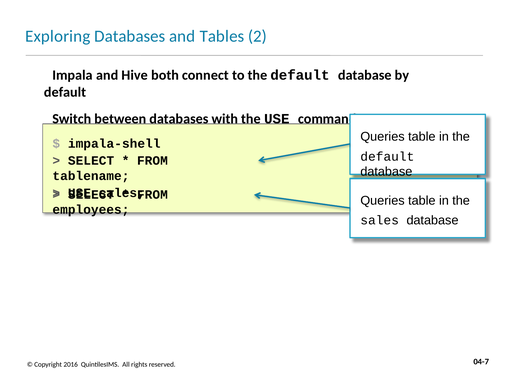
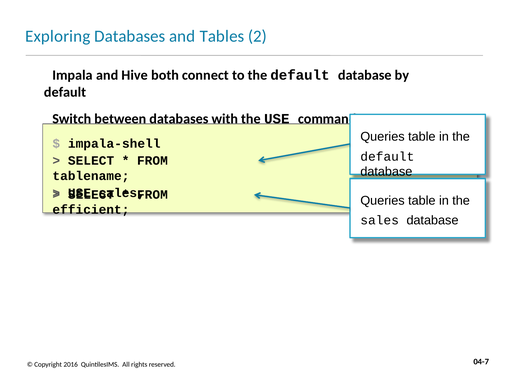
employees: employees -> efficient
